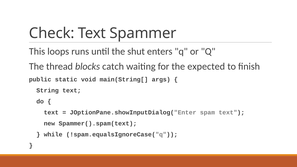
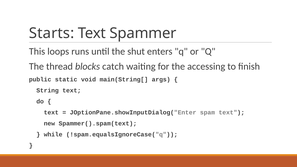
Check: Check -> Starts
expected: expected -> accessing
